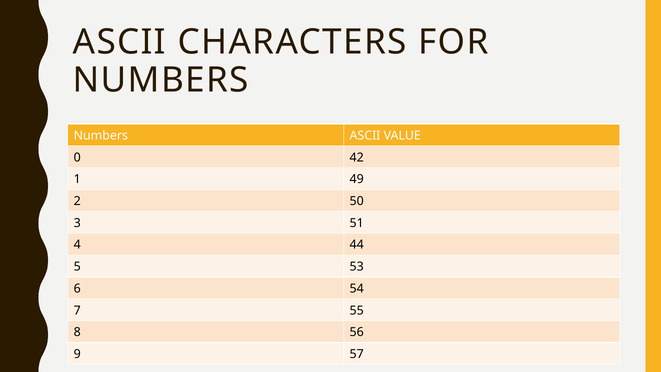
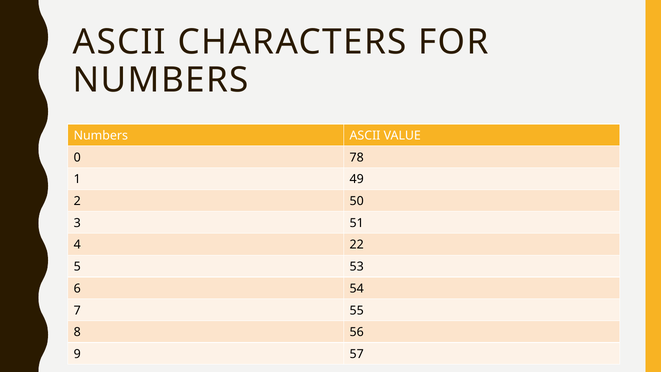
42: 42 -> 78
44: 44 -> 22
